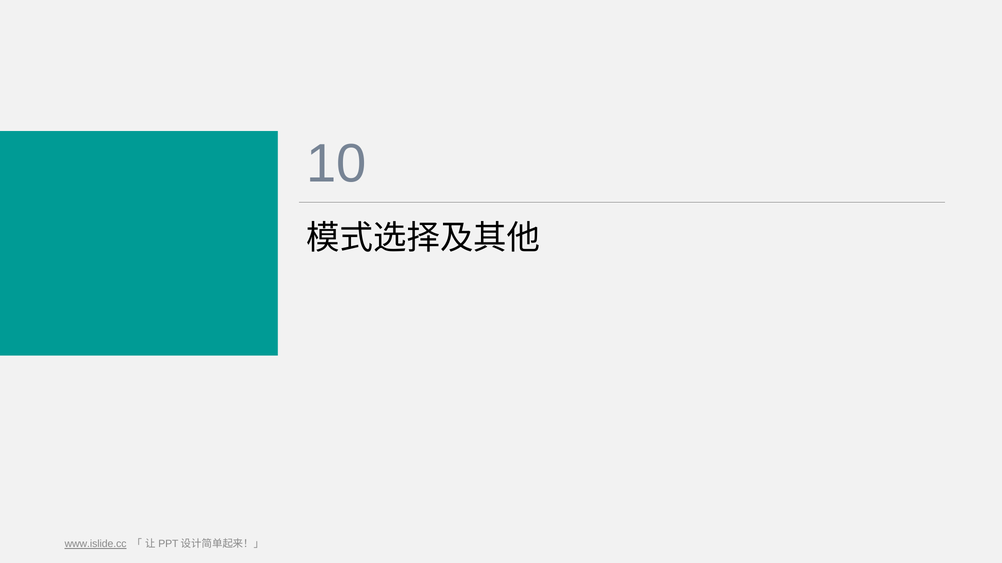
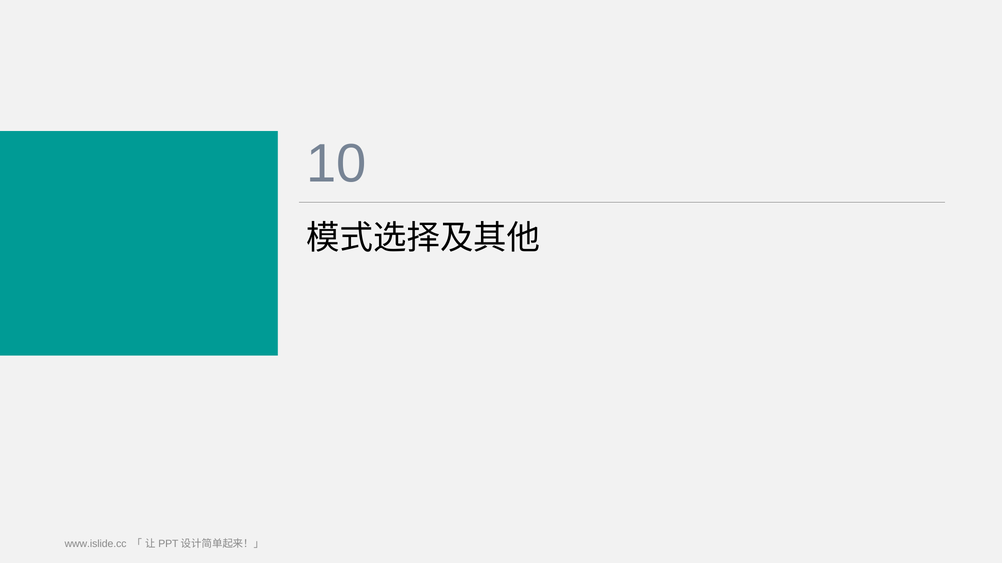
www.islide.cc underline: present -> none
